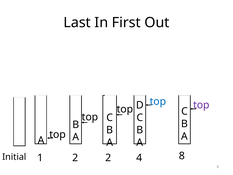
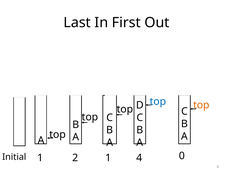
top at (201, 105) colour: purple -> orange
1 2: 2 -> 1
8: 8 -> 0
